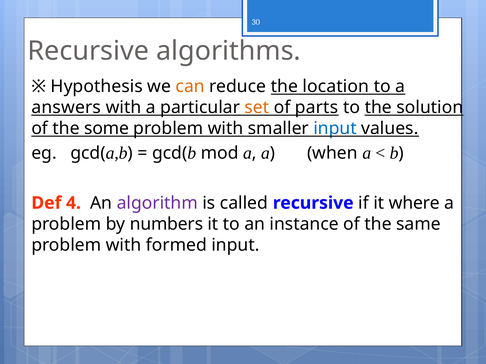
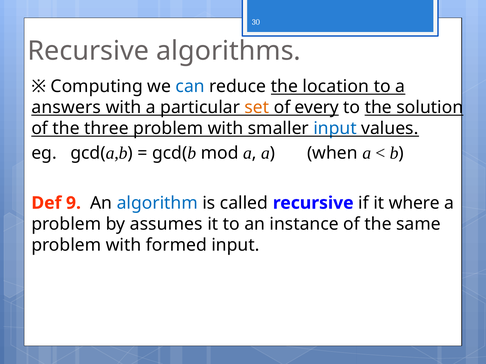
Hypothesis: Hypothesis -> Computing
can colour: orange -> blue
parts: parts -> every
some: some -> three
4: 4 -> 9
algorithm colour: purple -> blue
numbers: numbers -> assumes
